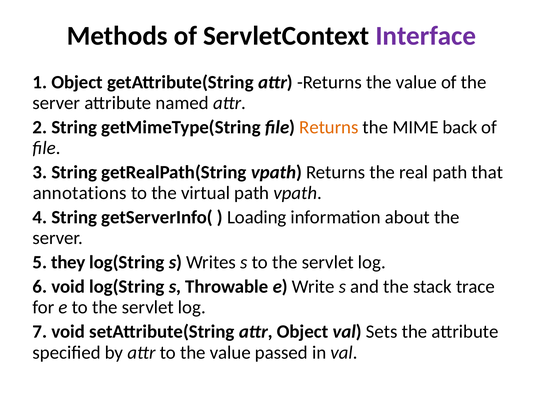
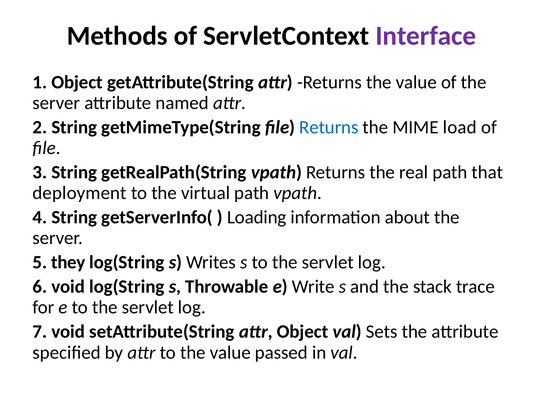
Returns at (329, 127) colour: orange -> blue
back: back -> load
annotations: annotations -> deployment
